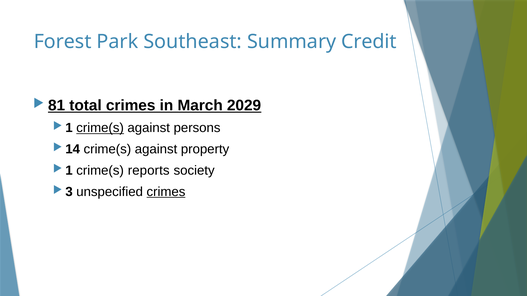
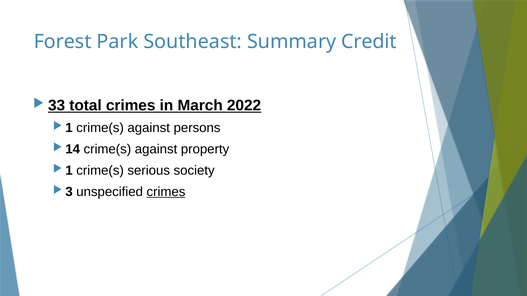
81: 81 -> 33
2029: 2029 -> 2022
crime(s at (100, 128) underline: present -> none
reports: reports -> serious
